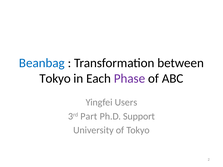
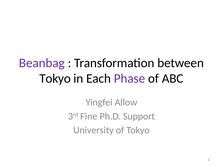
Beanbag colour: blue -> purple
Users: Users -> Allow
Part: Part -> Fine
